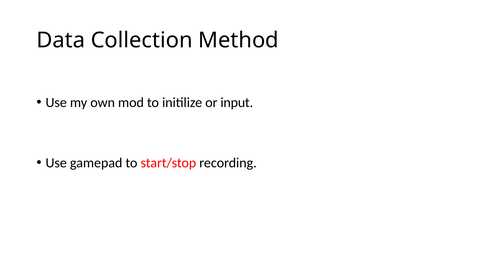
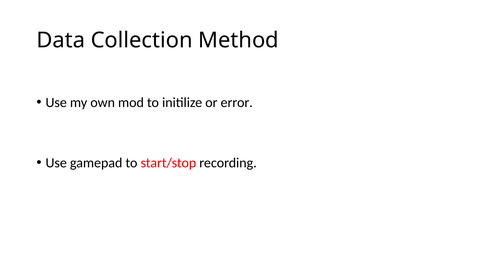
input: input -> error
